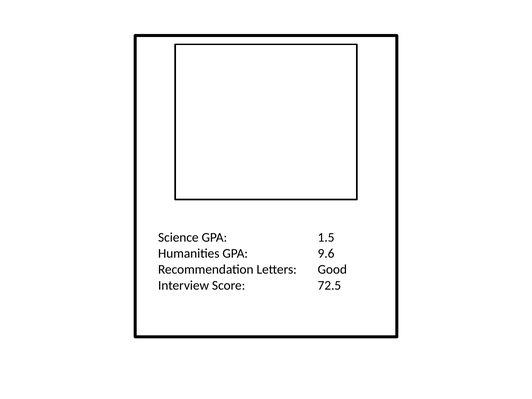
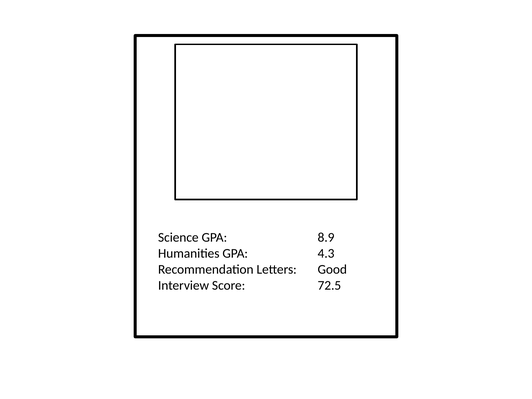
1.5: 1.5 -> 8.9
9.6: 9.6 -> 4.3
